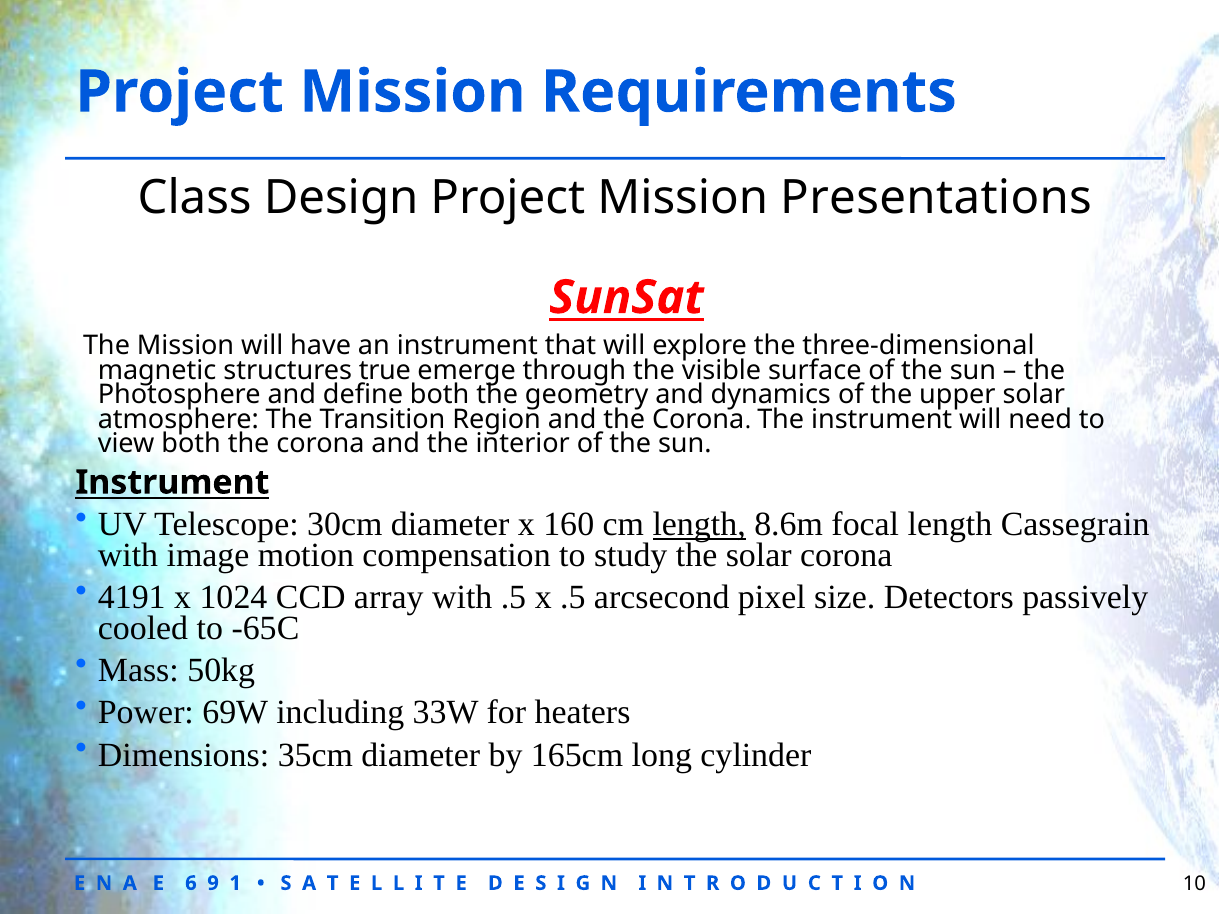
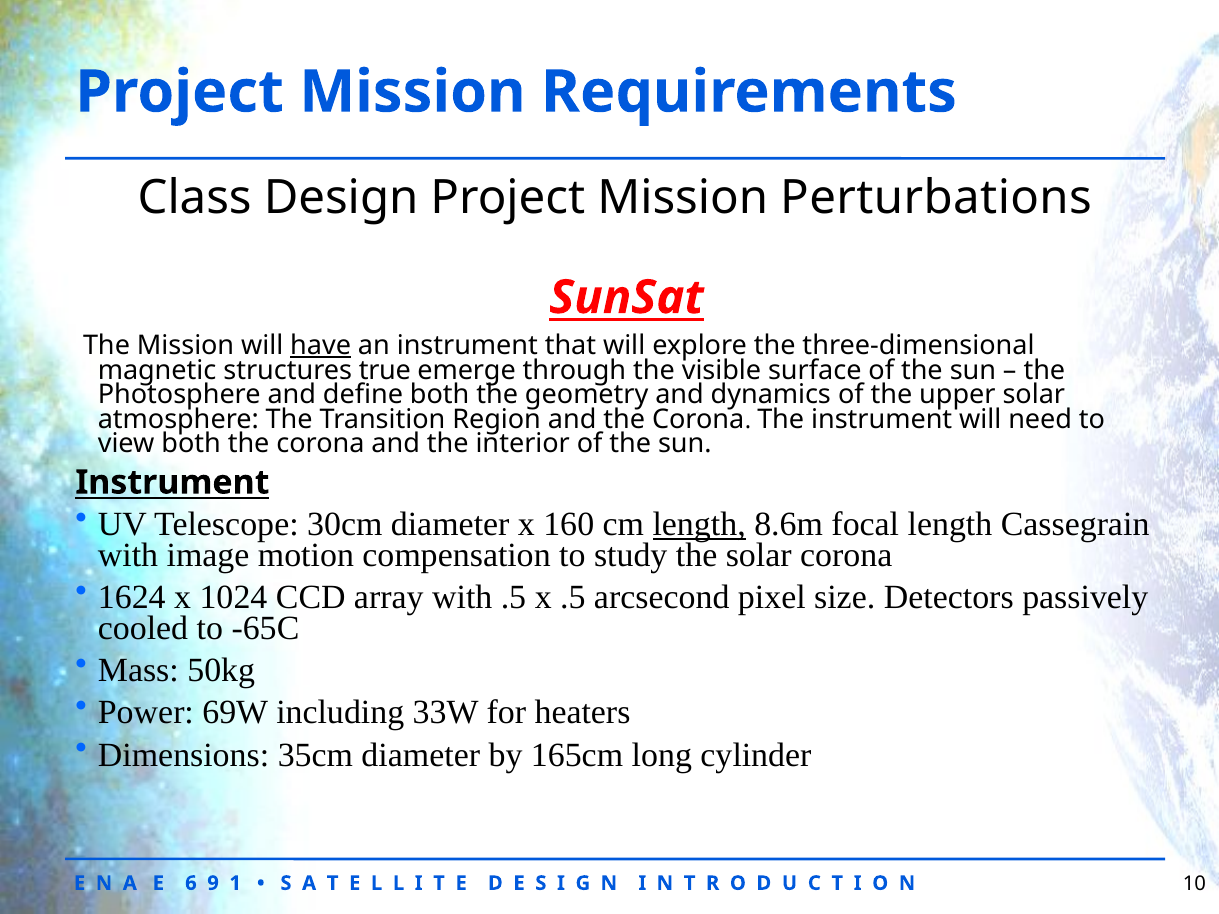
Presentations: Presentations -> Perturbations
have underline: none -> present
4191: 4191 -> 1624
